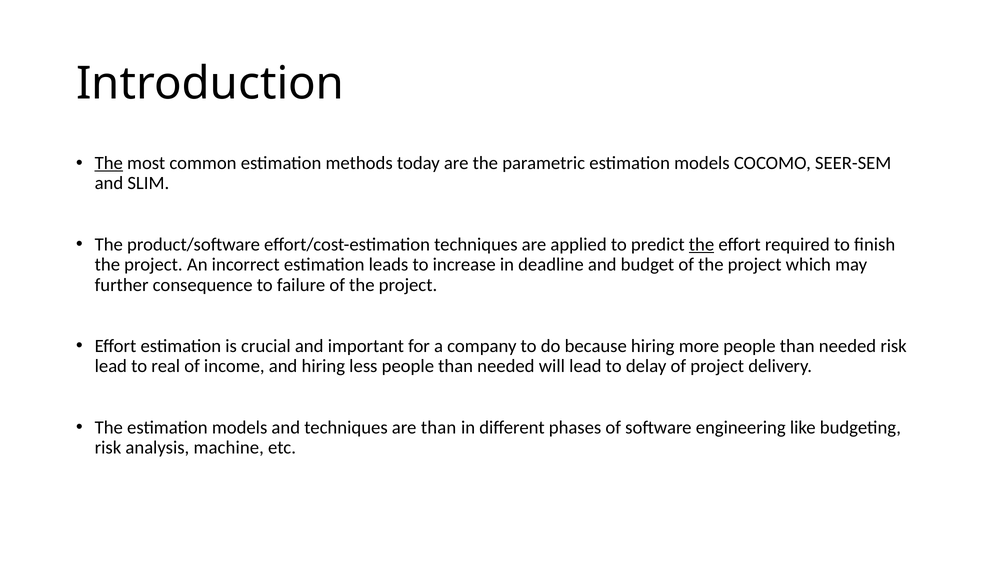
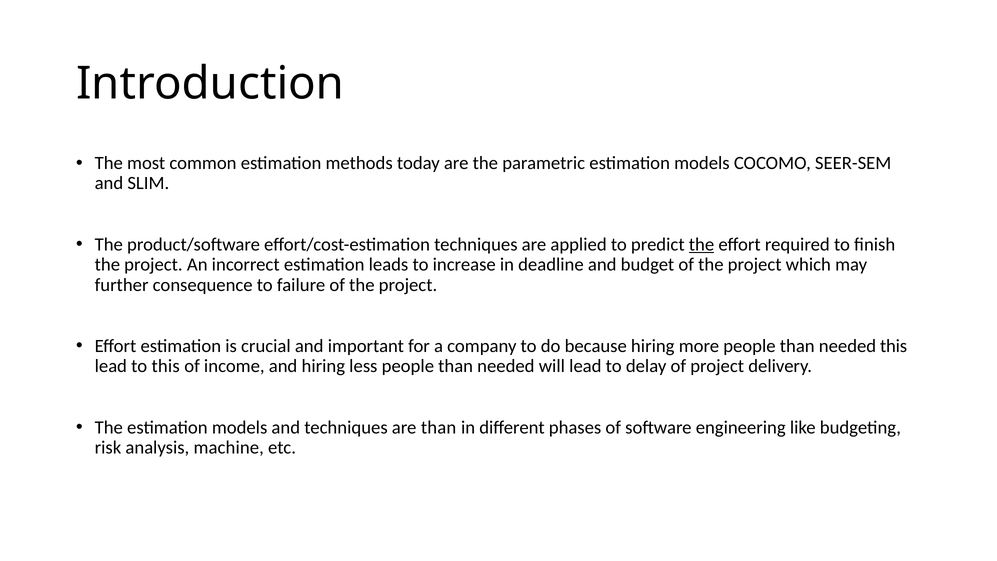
The at (109, 163) underline: present -> none
needed risk: risk -> this
to real: real -> this
